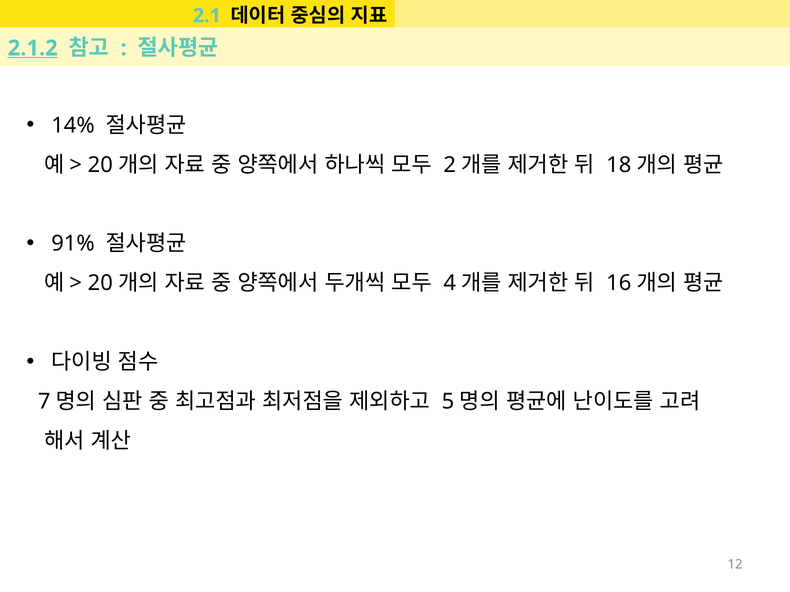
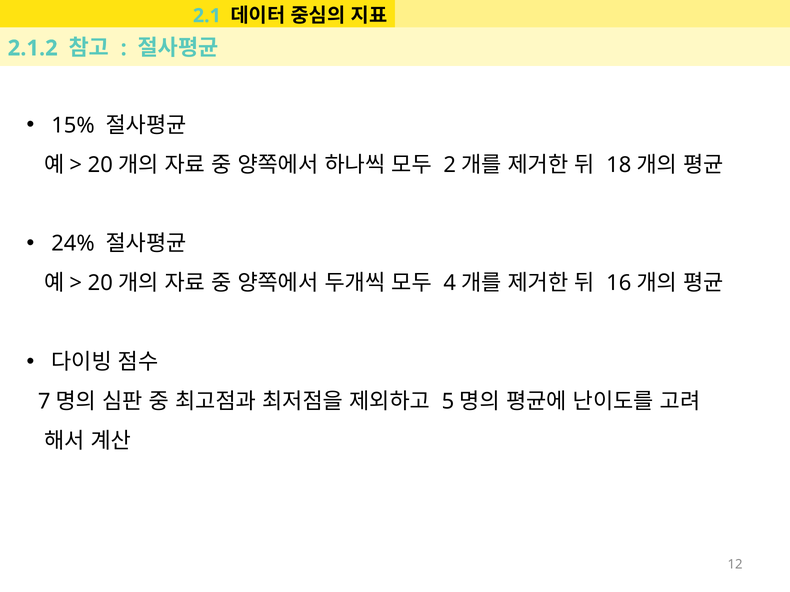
2.1.2 underline: present -> none
14%: 14% -> 15%
91%: 91% -> 24%
